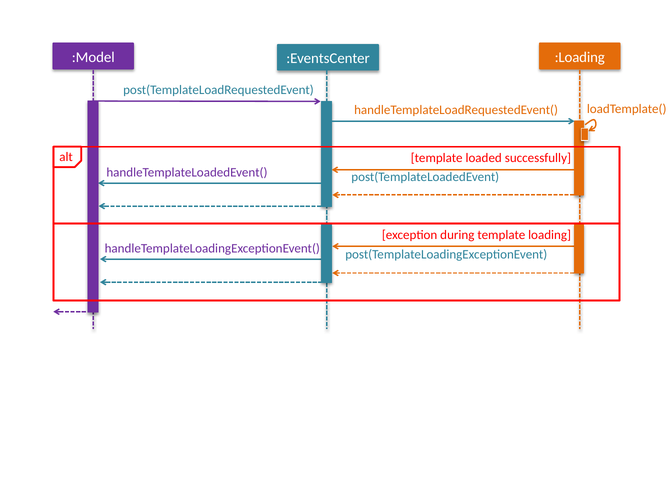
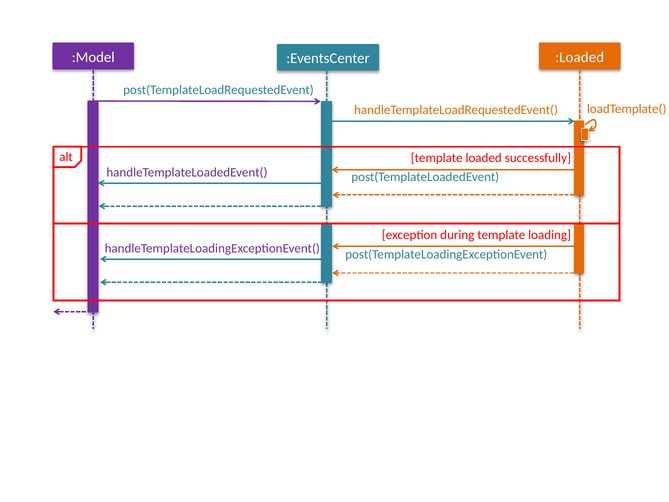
:Loading: :Loading -> :Loaded
